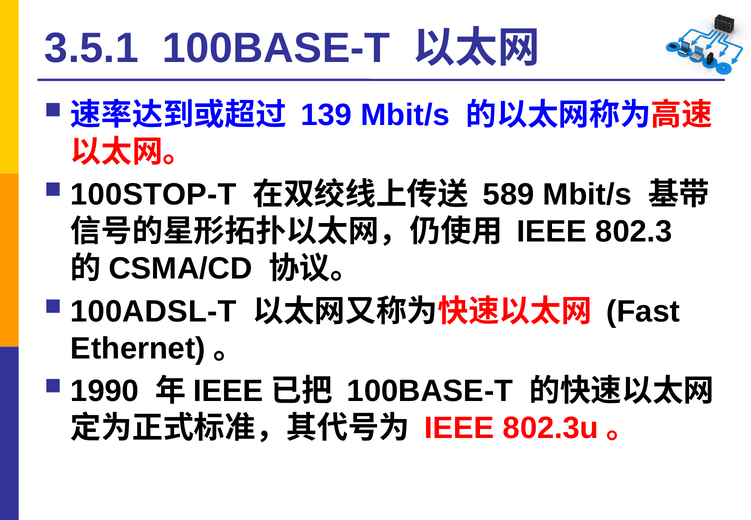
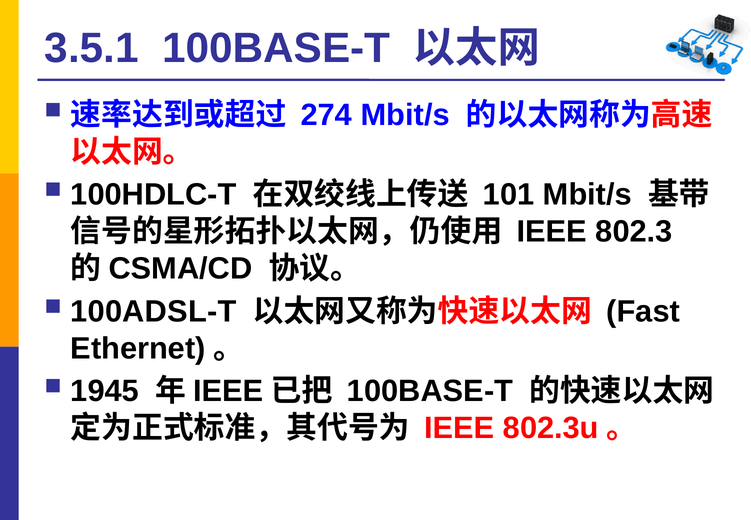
139: 139 -> 274
100STOP-T: 100STOP-T -> 100HDLC-T
589: 589 -> 101
1990: 1990 -> 1945
